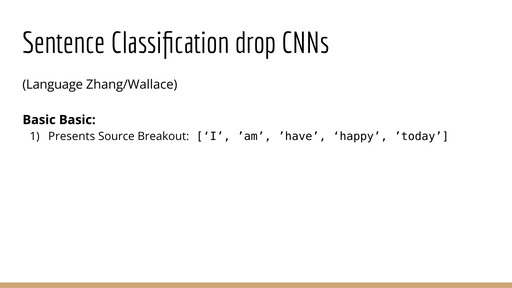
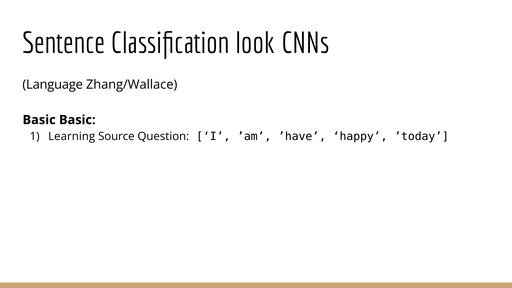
drop: drop -> look
Presents: Presents -> Learning
Breakout: Breakout -> Question
